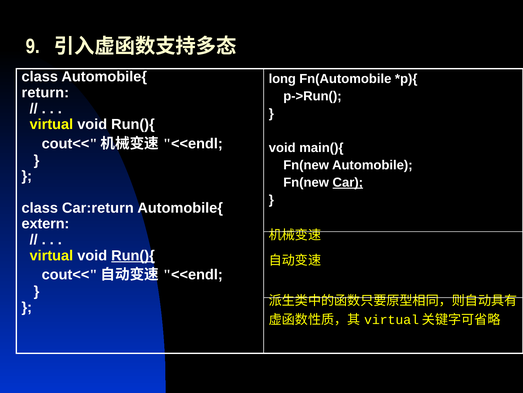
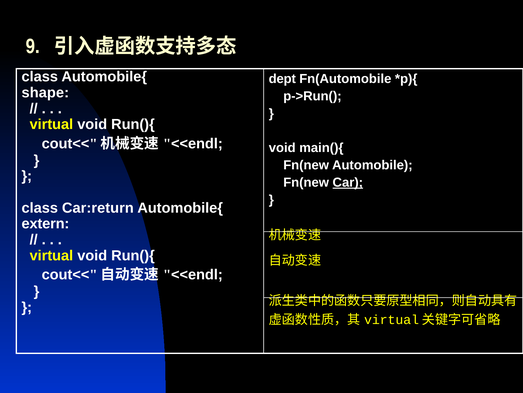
long: long -> dept
return: return -> shape
Run(){ at (133, 255) underline: present -> none
